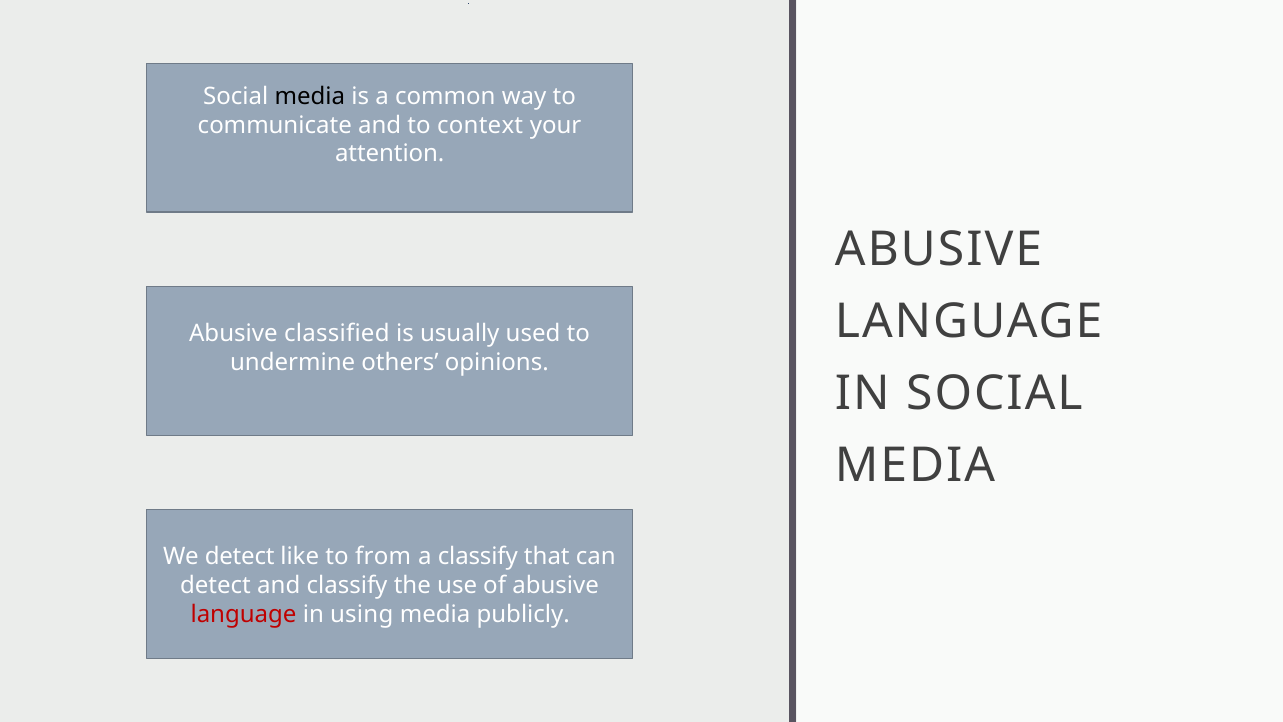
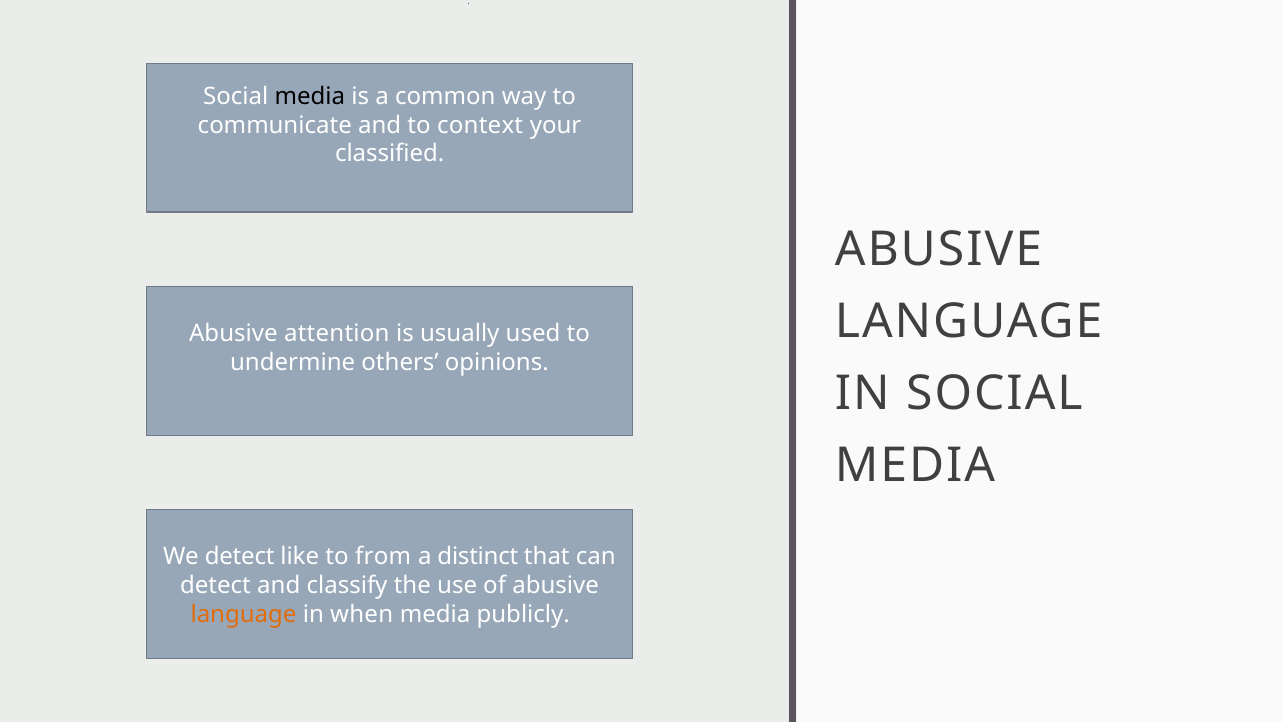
attention: attention -> classified
classified: classified -> attention
a classify: classify -> distinct
language at (244, 614) colour: red -> orange
using: using -> when
